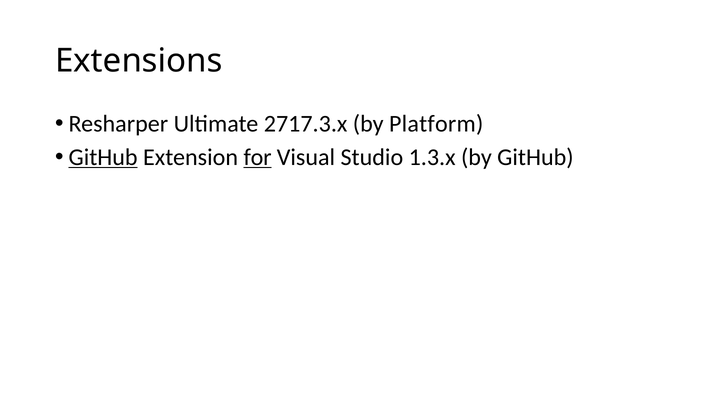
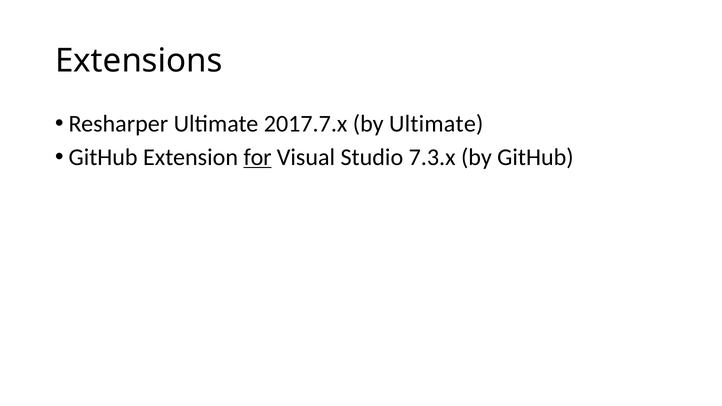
2717.3.x: 2717.3.x -> 2017.7.x
by Platform: Platform -> Ultimate
GitHub at (103, 157) underline: present -> none
1.3.x: 1.3.x -> 7.3.x
